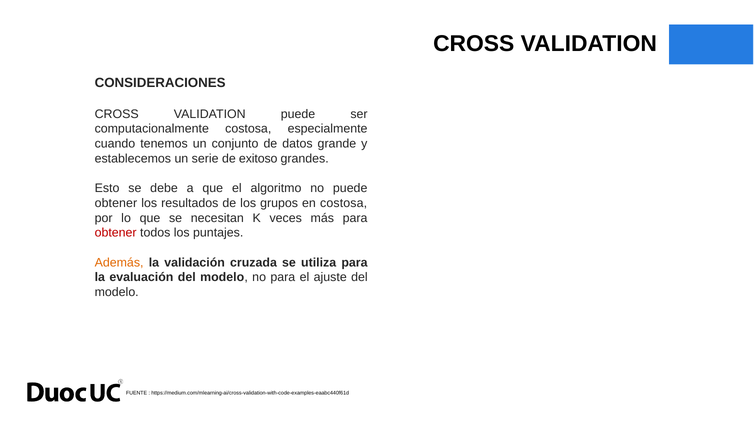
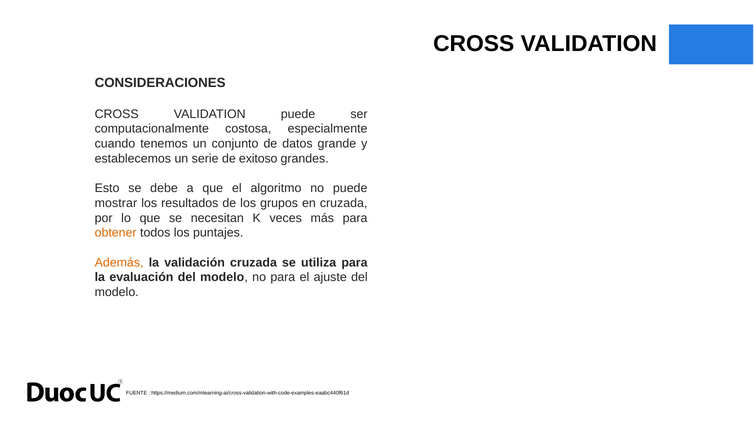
obtener at (116, 203): obtener -> mostrar
en costosa: costosa -> cruzada
obtener at (116, 233) colour: red -> orange
